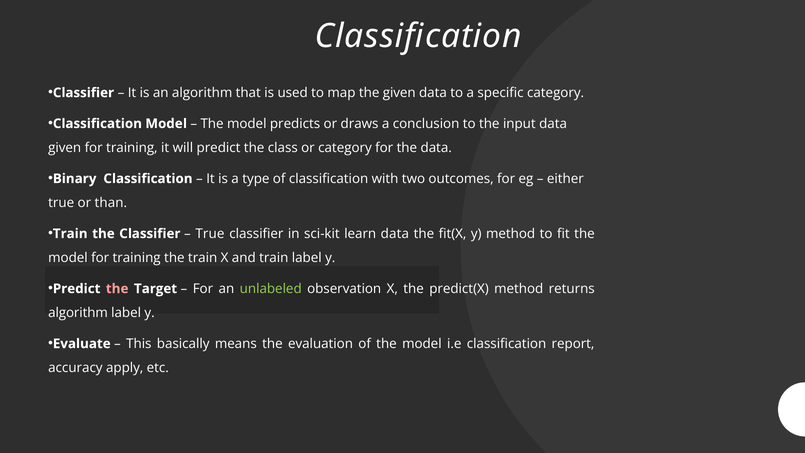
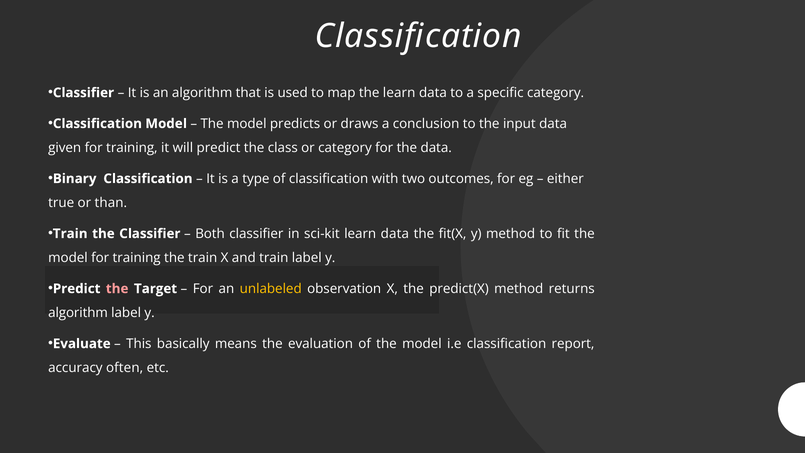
the given: given -> learn
True at (210, 234): True -> Both
unlabeled colour: light green -> yellow
apply: apply -> often
